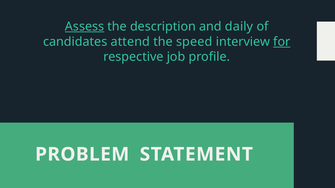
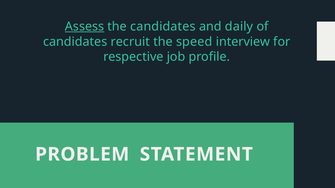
the description: description -> candidates
attend: attend -> recruit
for underline: present -> none
